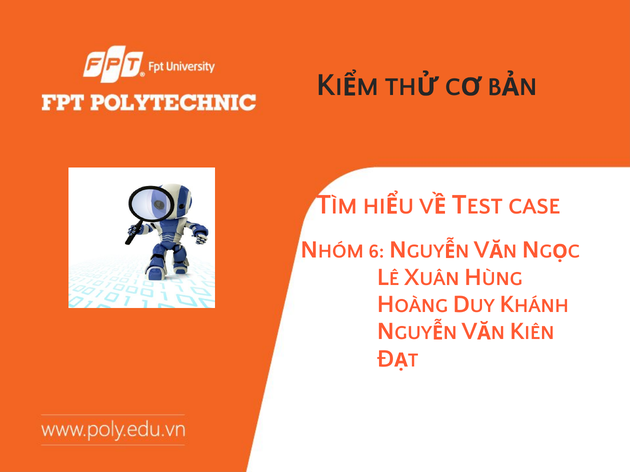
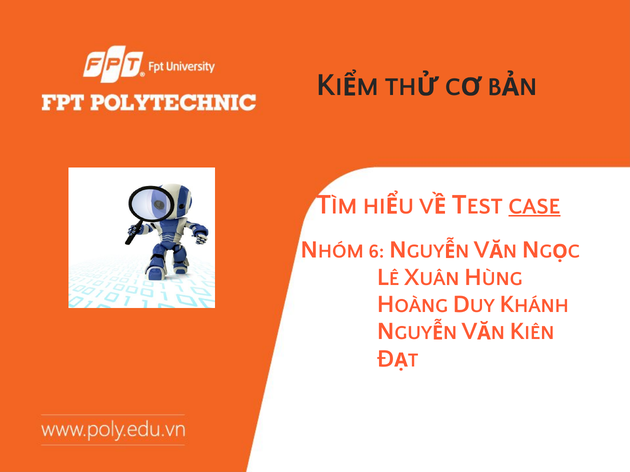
CASE underline: none -> present
